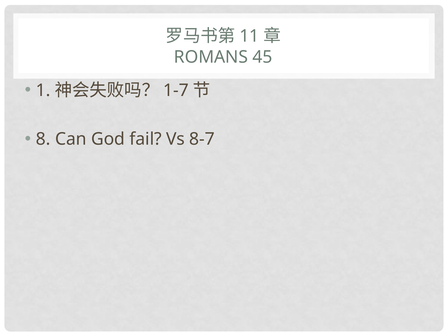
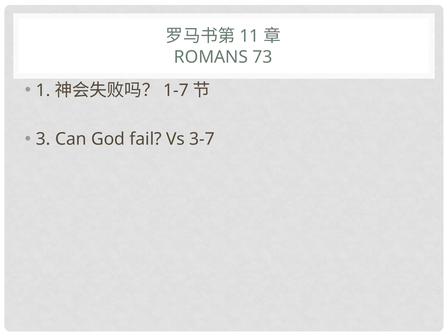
45: 45 -> 73
8: 8 -> 3
8-7: 8-7 -> 3-7
